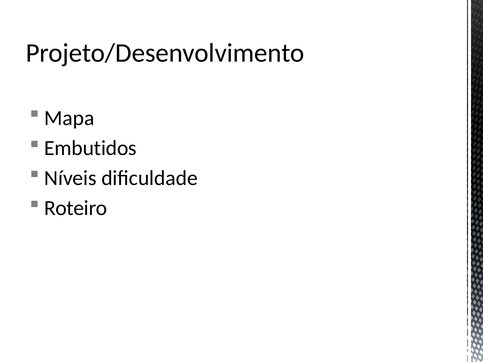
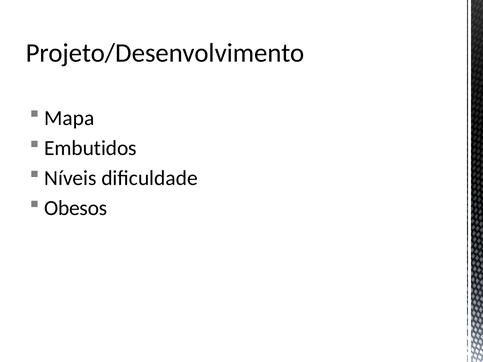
Roteiro: Roteiro -> Obesos
